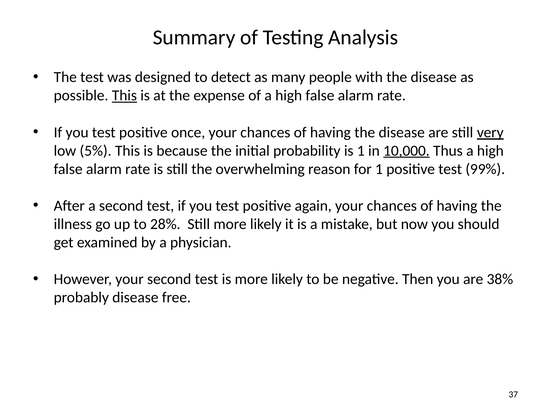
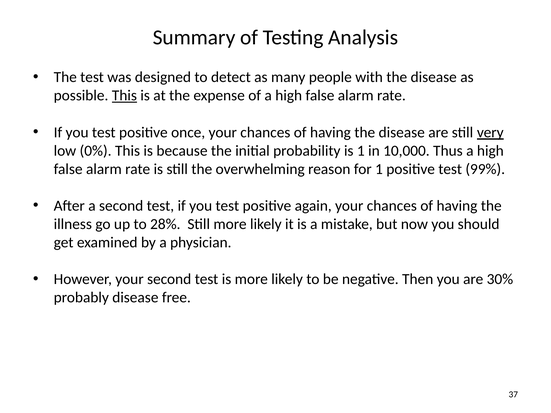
5%: 5% -> 0%
10,000 underline: present -> none
38%: 38% -> 30%
